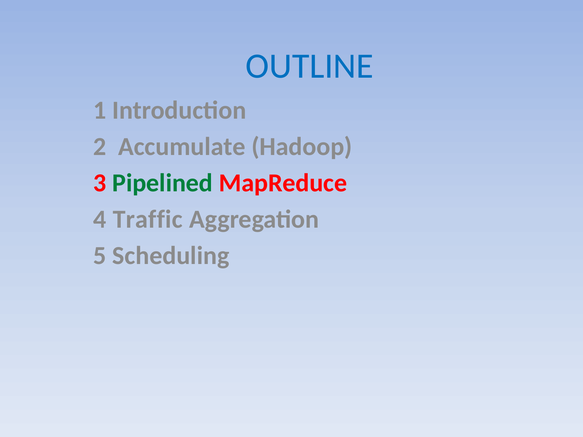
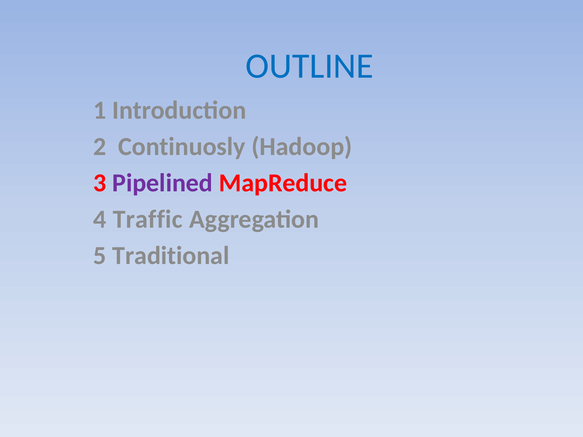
Accumulate: Accumulate -> Continuosly
Pipelined colour: green -> purple
Scheduling: Scheduling -> Traditional
